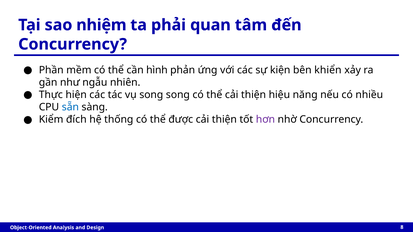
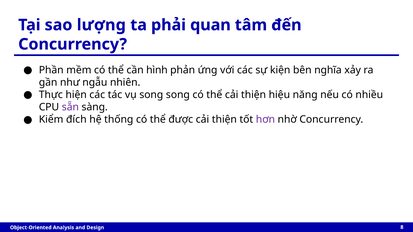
nhiệm: nhiệm -> lượng
khiển: khiển -> nghĩa
sẵn colour: blue -> purple
